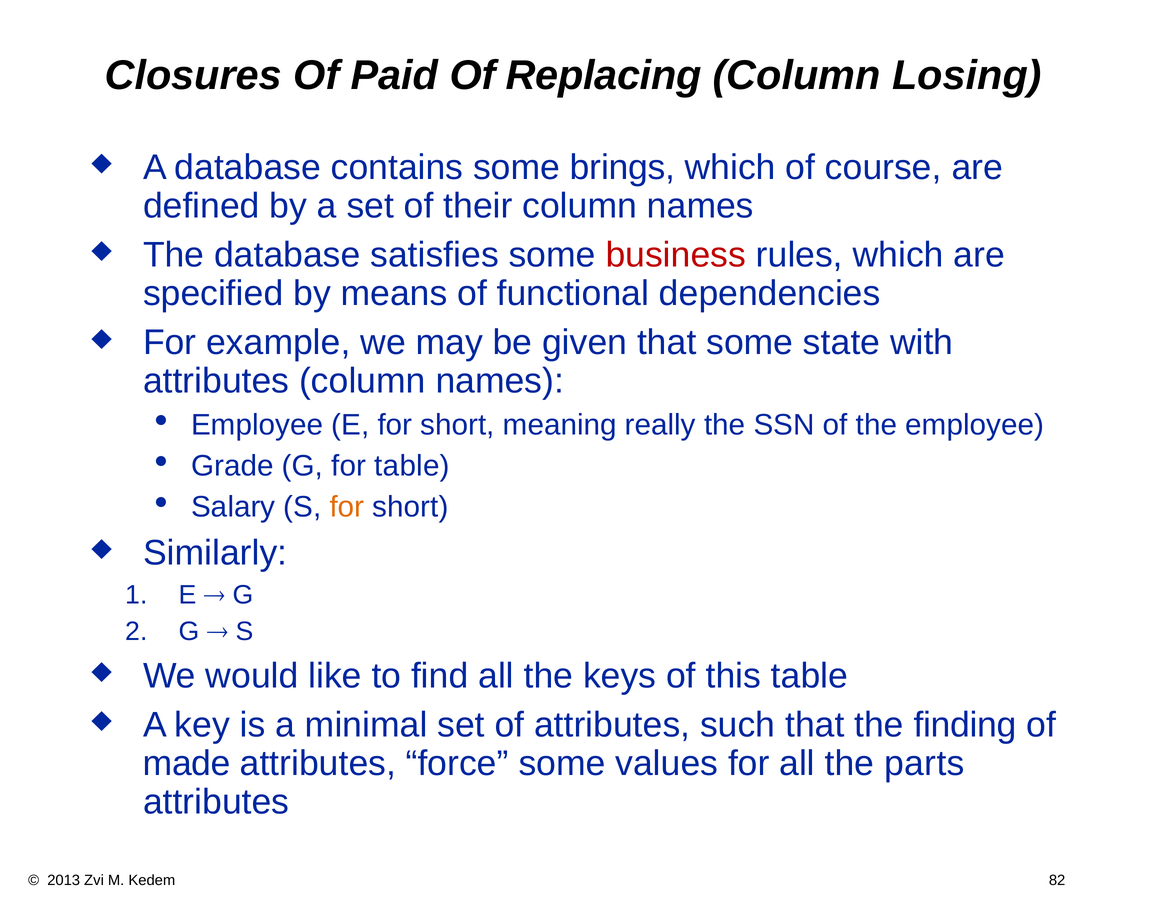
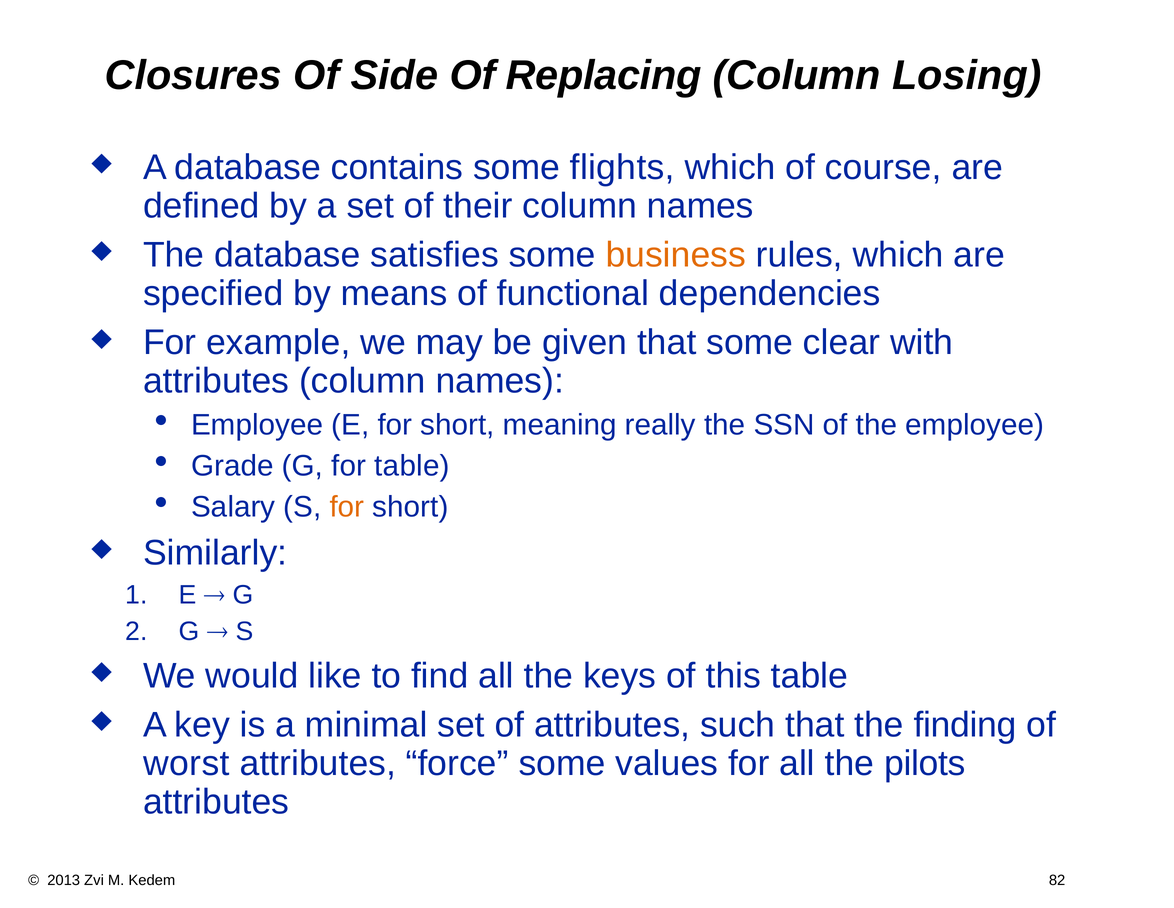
Paid: Paid -> Side
brings: brings -> flights
business colour: red -> orange
state: state -> clear
made: made -> worst
parts: parts -> pilots
